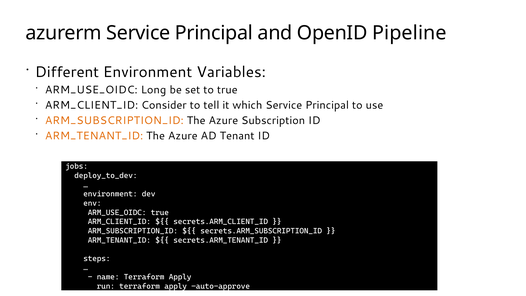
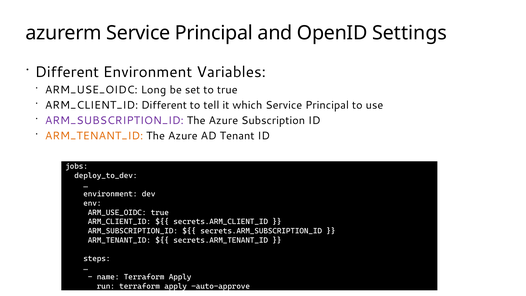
Pipeline: Pipeline -> Settings
ARM_CLIENT_ID Consider: Consider -> Different
ARM_SUBSCRIPTION_ID at (114, 121) colour: orange -> purple
